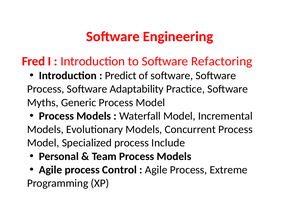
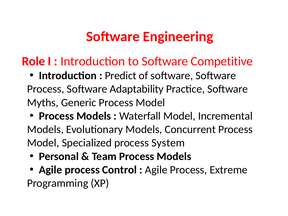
Fred: Fred -> Role
Refactoring: Refactoring -> Competitive
Include: Include -> System
